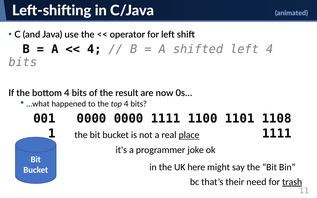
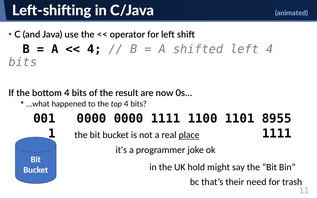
1108: 1108 -> 8955
here: here -> hold
trash underline: present -> none
